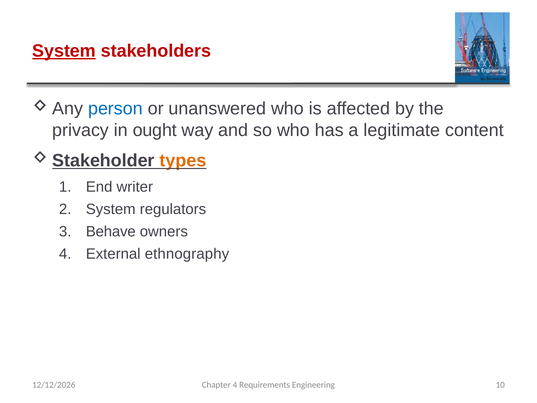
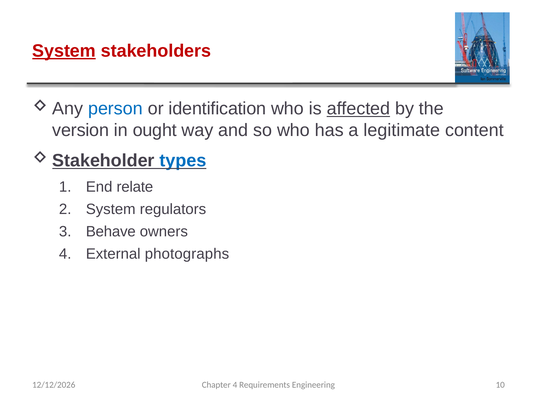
unanswered: unanswered -> identification
affected underline: none -> present
privacy: privacy -> version
types colour: orange -> blue
writer: writer -> relate
ethnography: ethnography -> photographs
